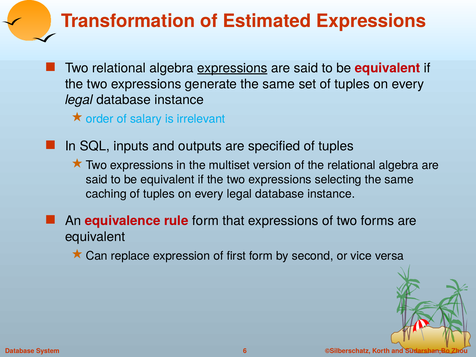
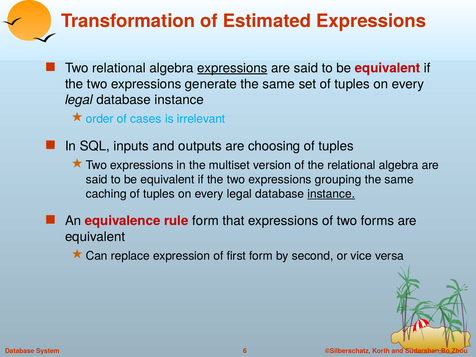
salary: salary -> cases
specified: specified -> choosing
selecting: selecting -> grouping
instance at (331, 194) underline: none -> present
